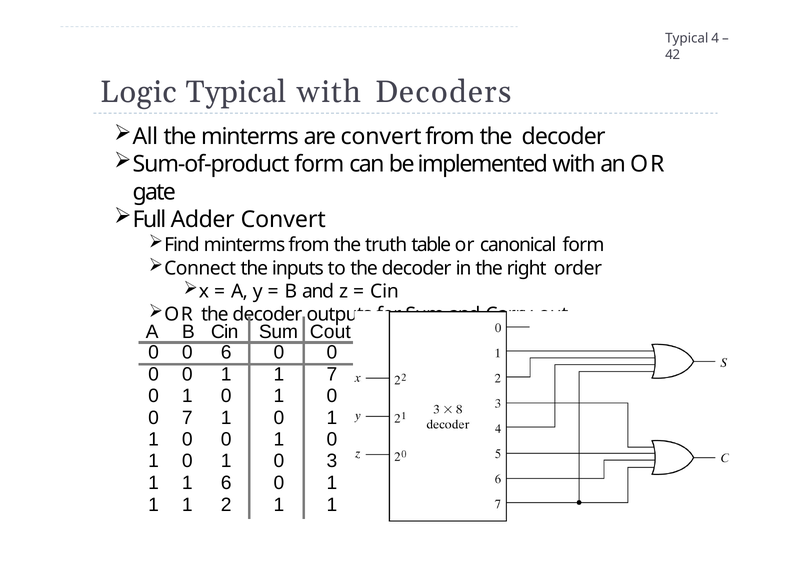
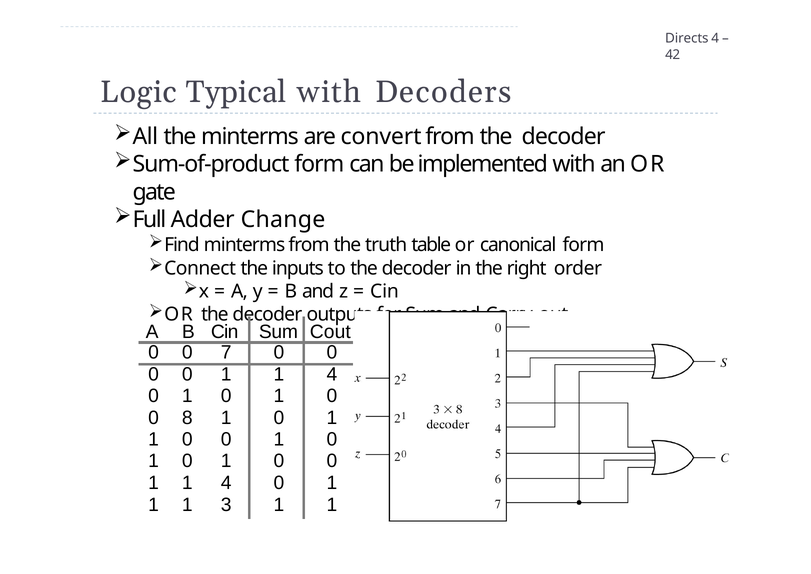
Typical at (687, 38): Typical -> Directs
Adder Convert: Convert -> Change
0 6: 6 -> 7
7 at (332, 374): 7 -> 4
0 7: 7 -> 8
3 at (332, 461): 3 -> 0
6 at (226, 482): 6 -> 4
2: 2 -> 3
